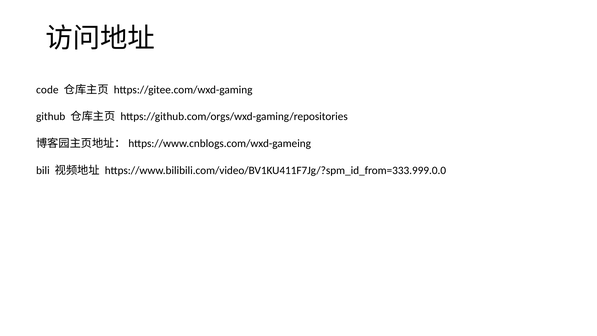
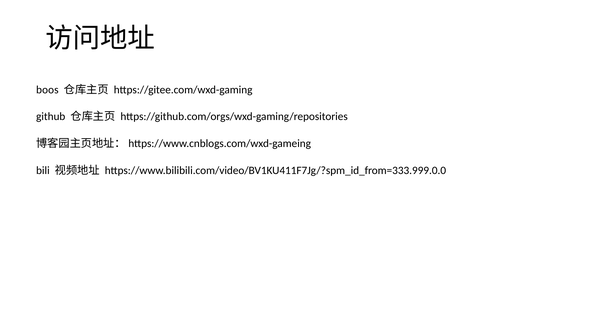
code: code -> boos
